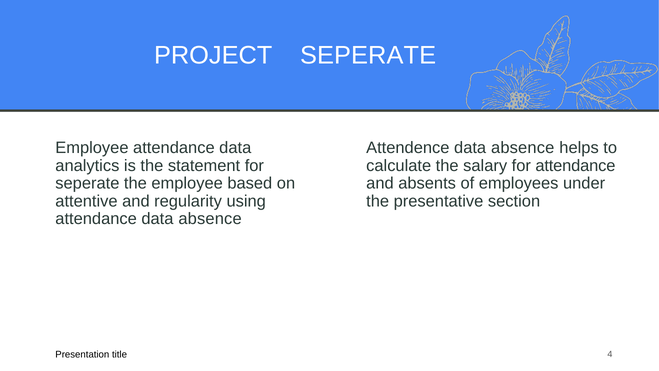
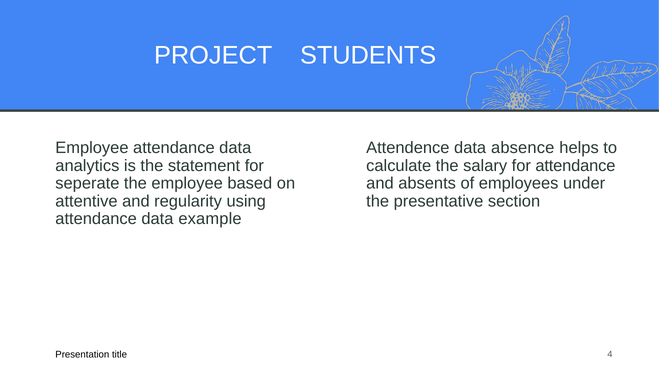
PROJECT SEPERATE: SEPERATE -> STUDENTS
attendance data absence: absence -> example
